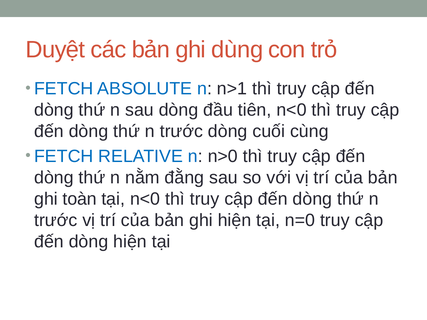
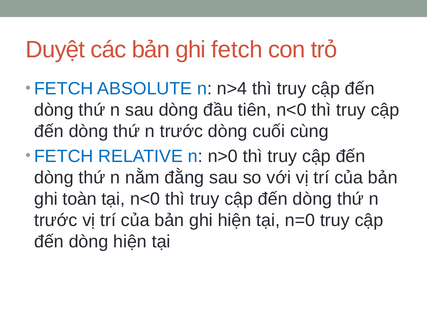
ghi dùng: dùng -> fetch
n>1: n>1 -> n>4
